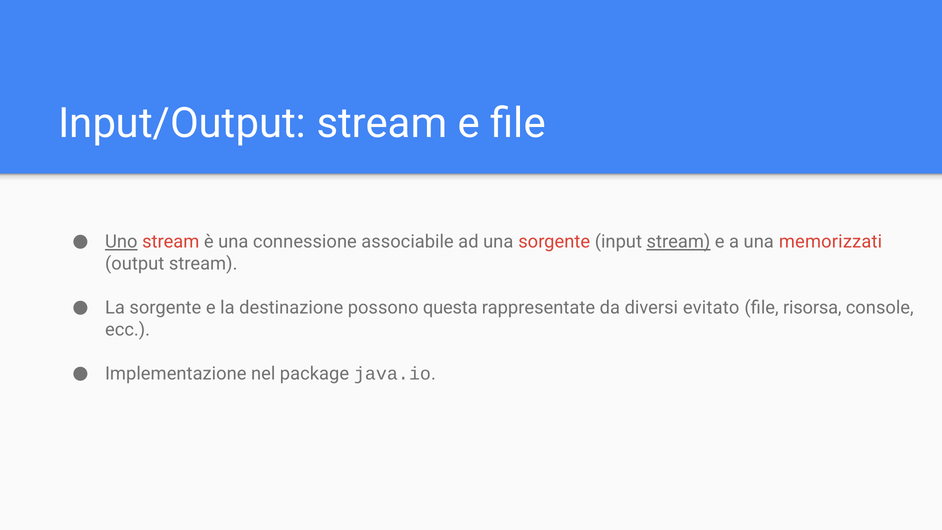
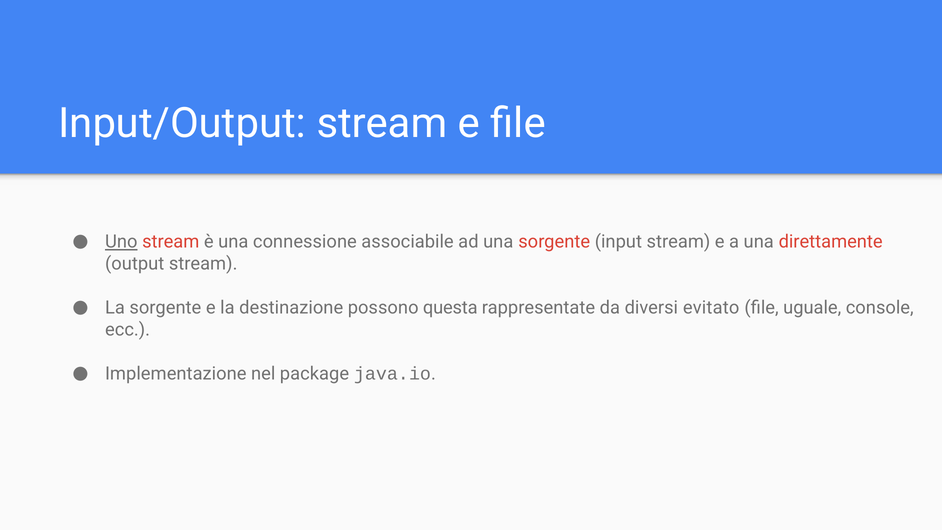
stream at (678, 242) underline: present -> none
memorizzati: memorizzati -> direttamente
risorsa: risorsa -> uguale
